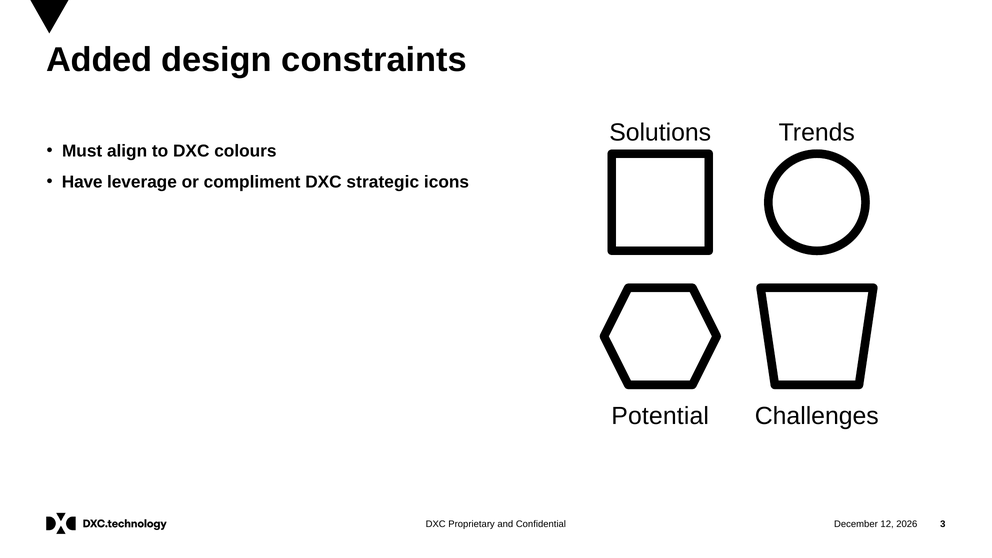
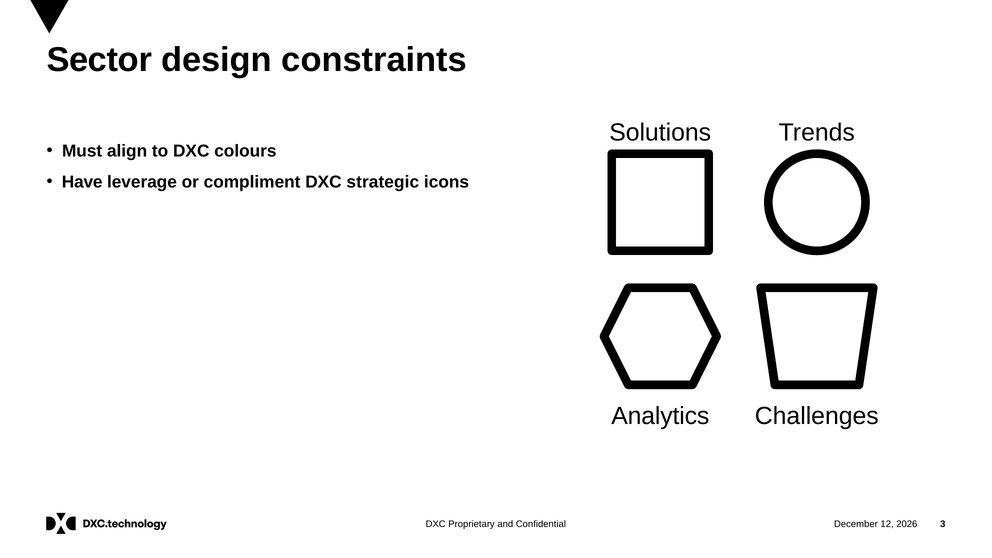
Added: Added -> Sector
Potential: Potential -> Analytics
